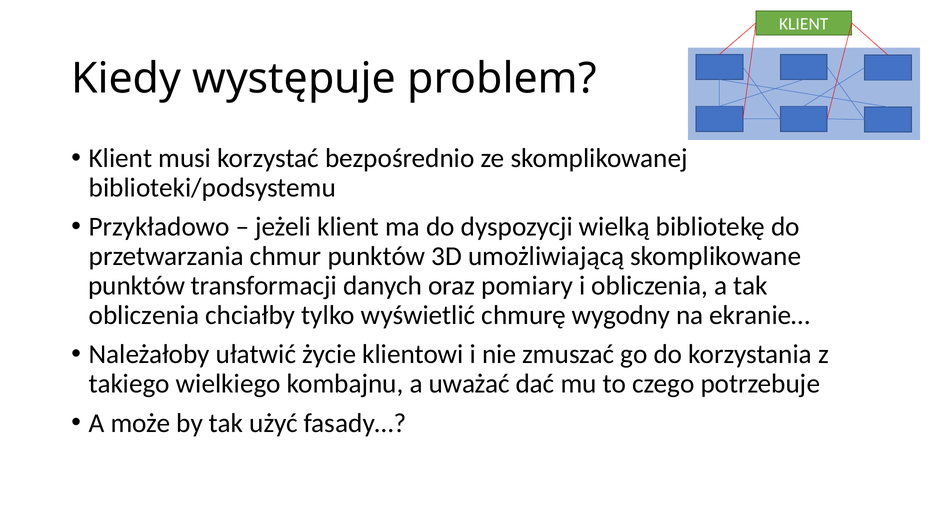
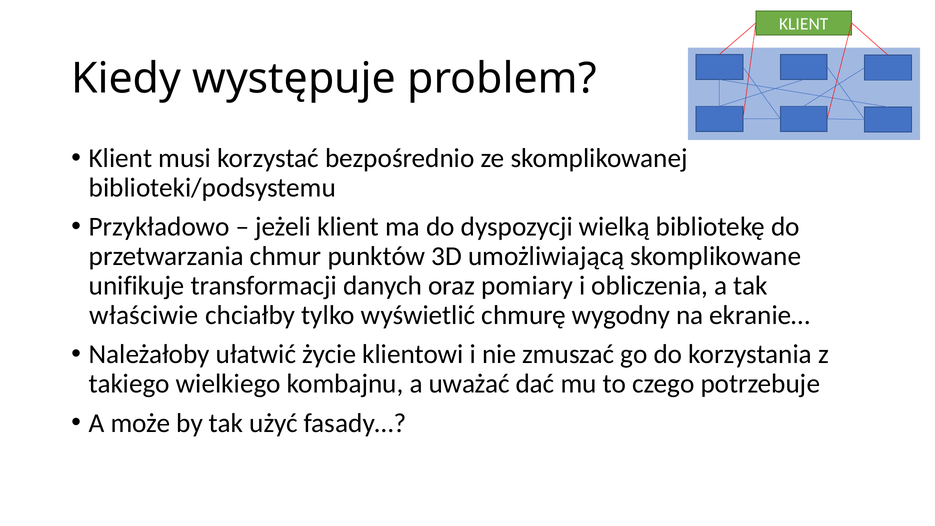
punktów at (137, 286): punktów -> unifikuje
obliczenia at (144, 315): obliczenia -> właściwie
